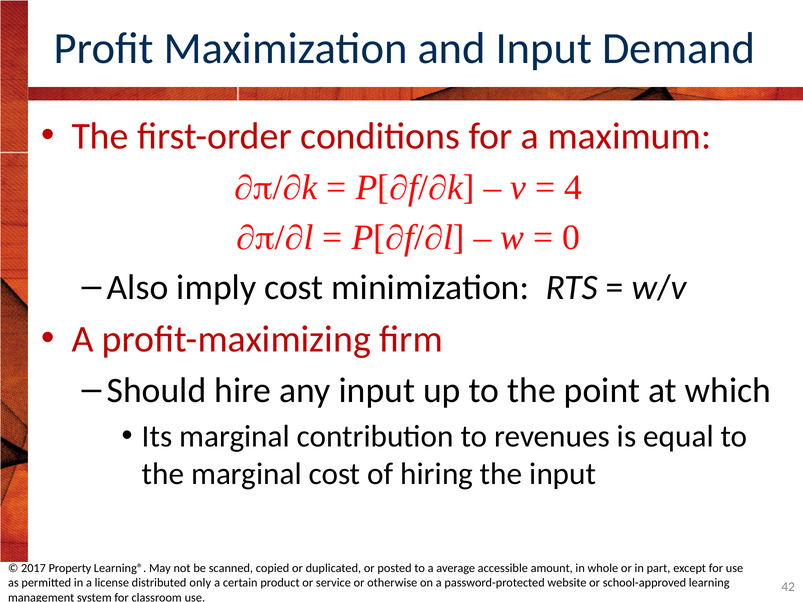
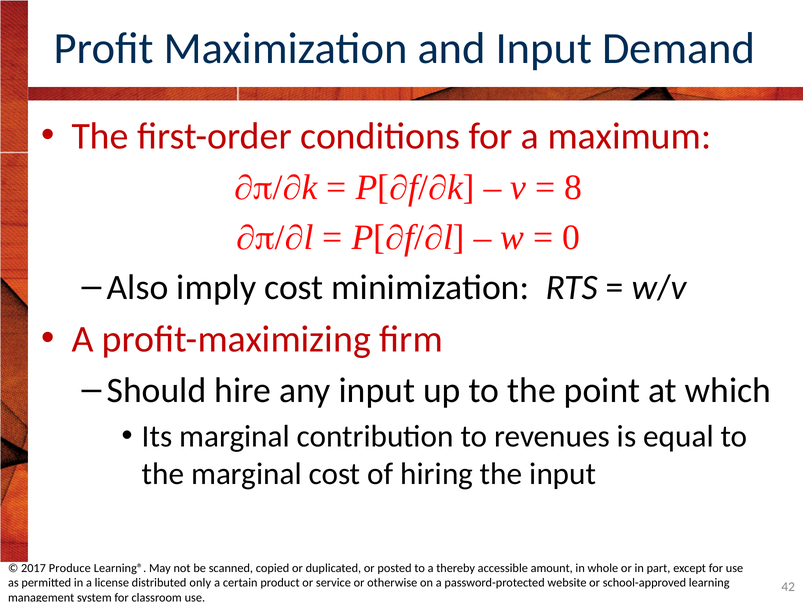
4: 4 -> 8
Property: Property -> Produce
average: average -> thereby
